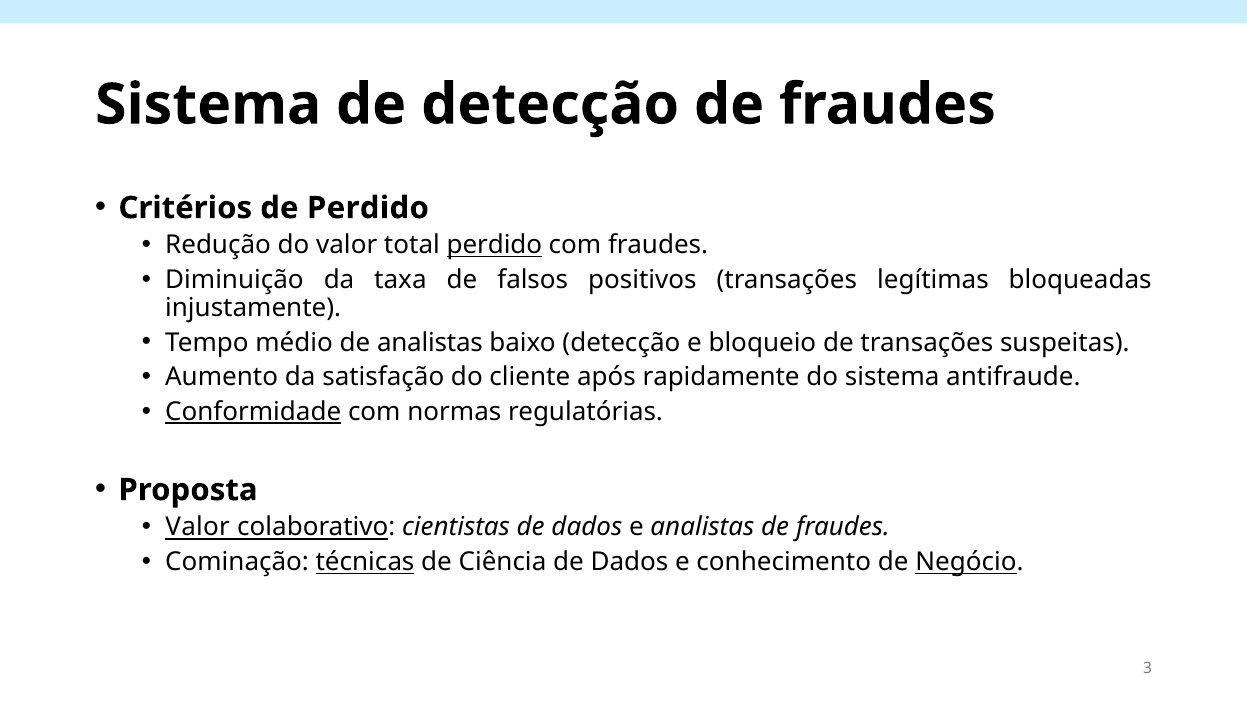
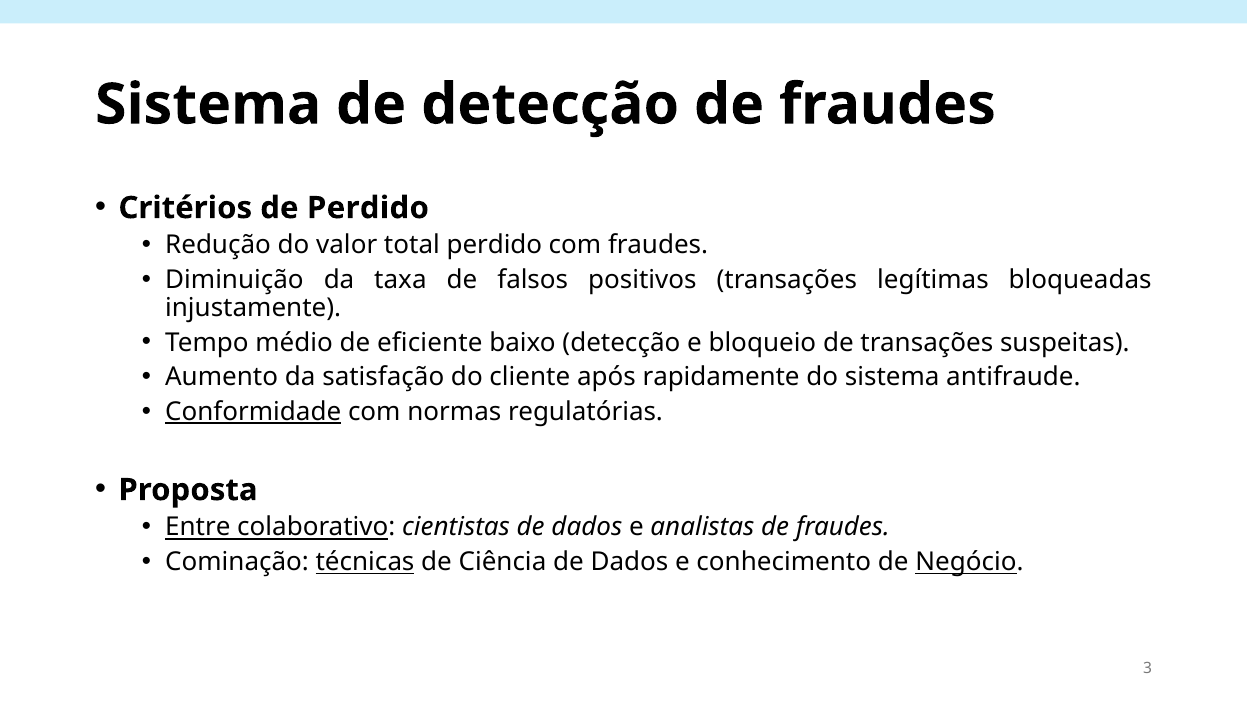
perdido at (494, 245) underline: present -> none
de analistas: analistas -> eficiente
Valor at (198, 528): Valor -> Entre
